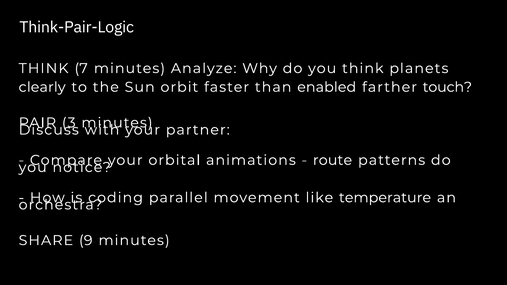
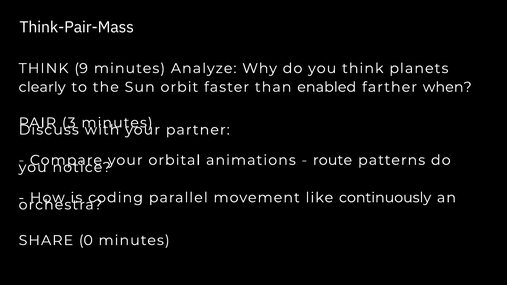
Think-Pair-Logic: Think-Pair-Logic -> Think-Pair-Mass
7: 7 -> 9
touch: touch -> when
temperature: temperature -> continuously
9: 9 -> 0
